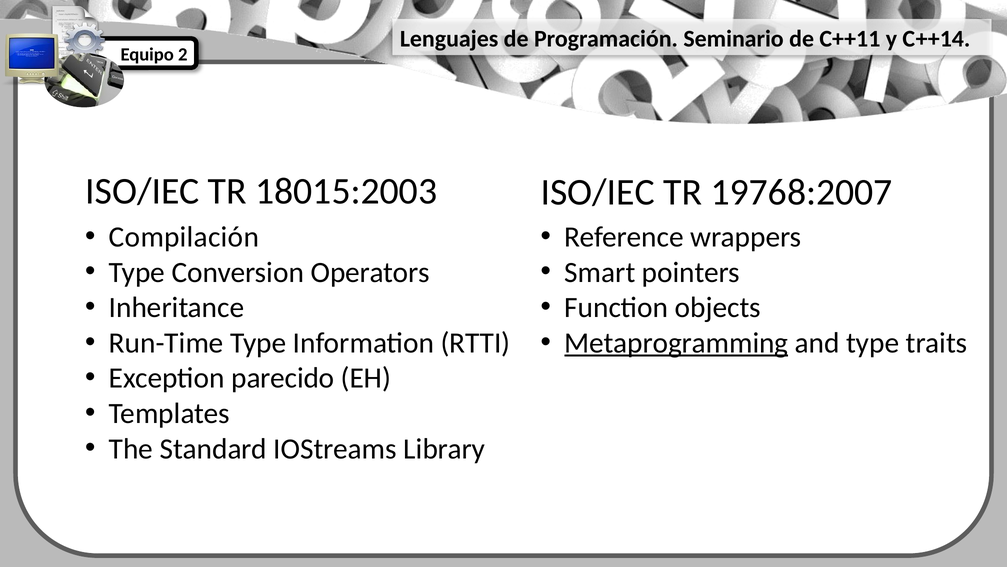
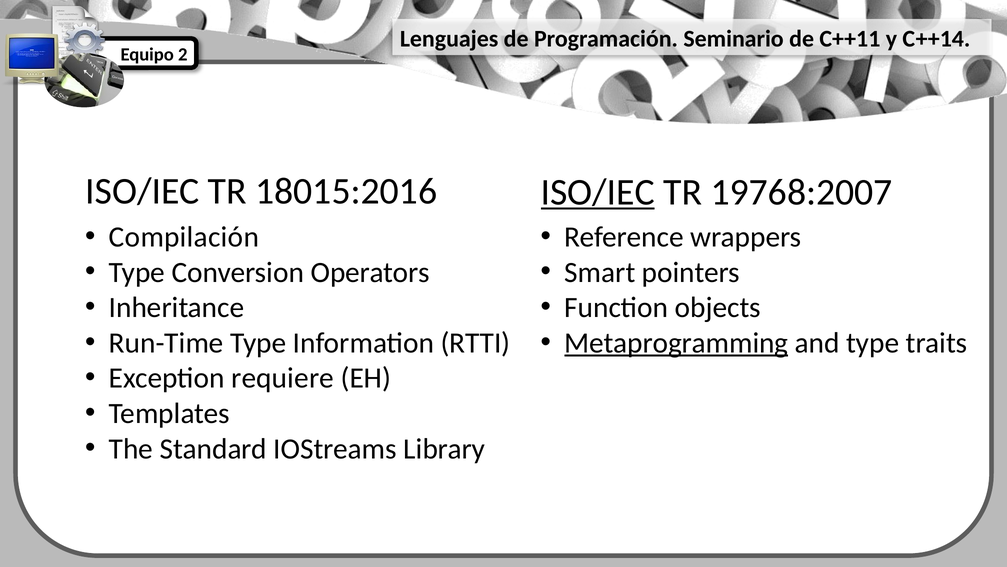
18015:2003: 18015:2003 -> 18015:2016
ISO/IEC at (598, 192) underline: none -> present
parecido: parecido -> requiere
